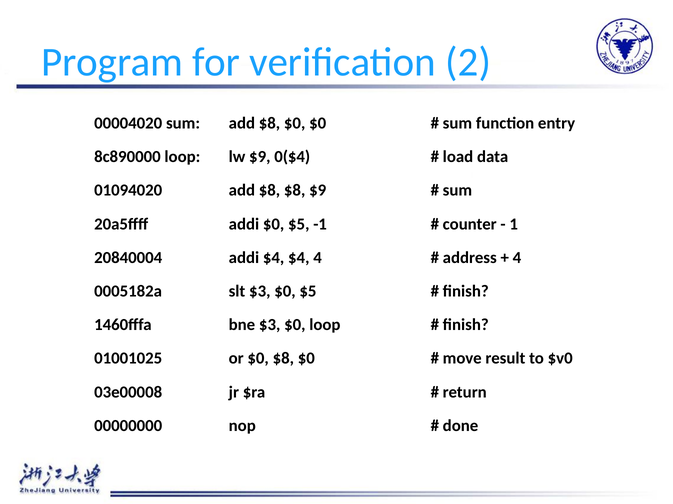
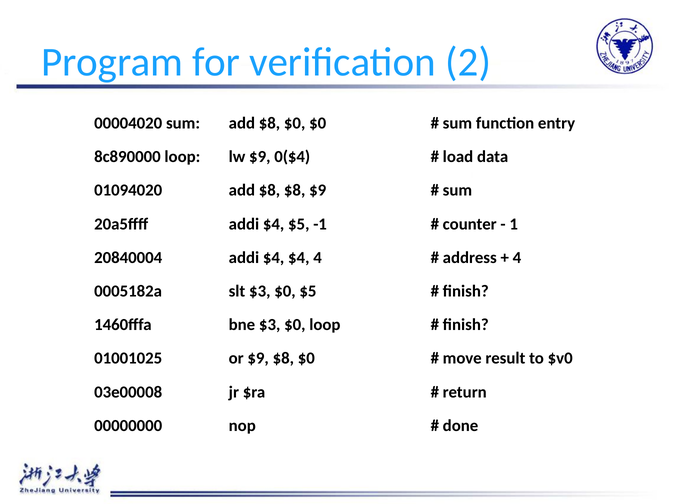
20a5ffff addi $0: $0 -> $4
or $0: $0 -> $9
